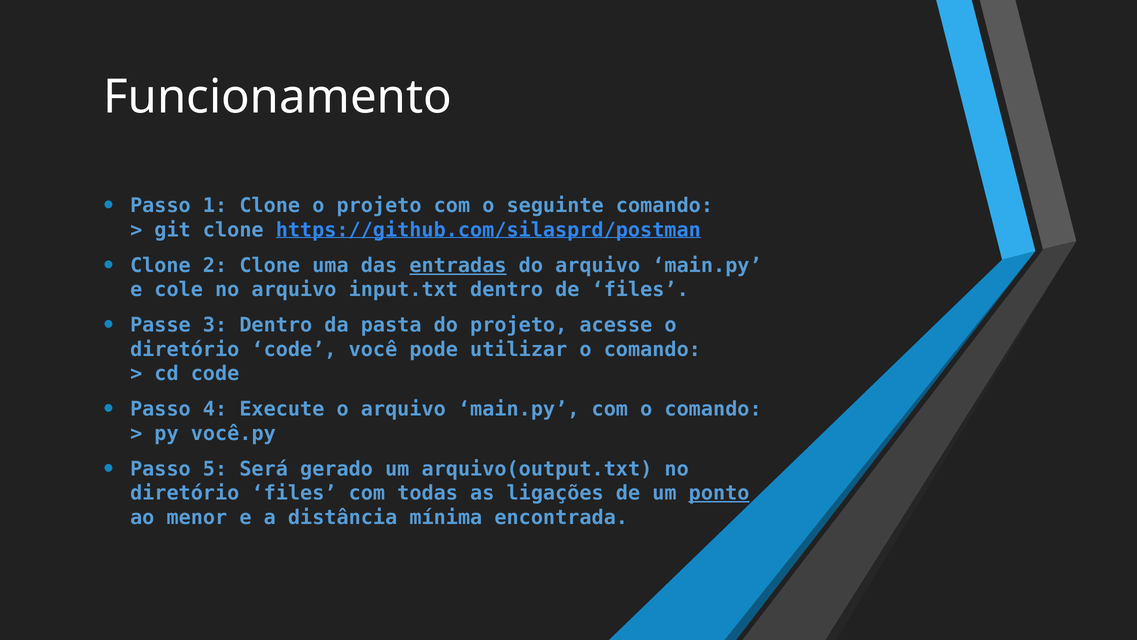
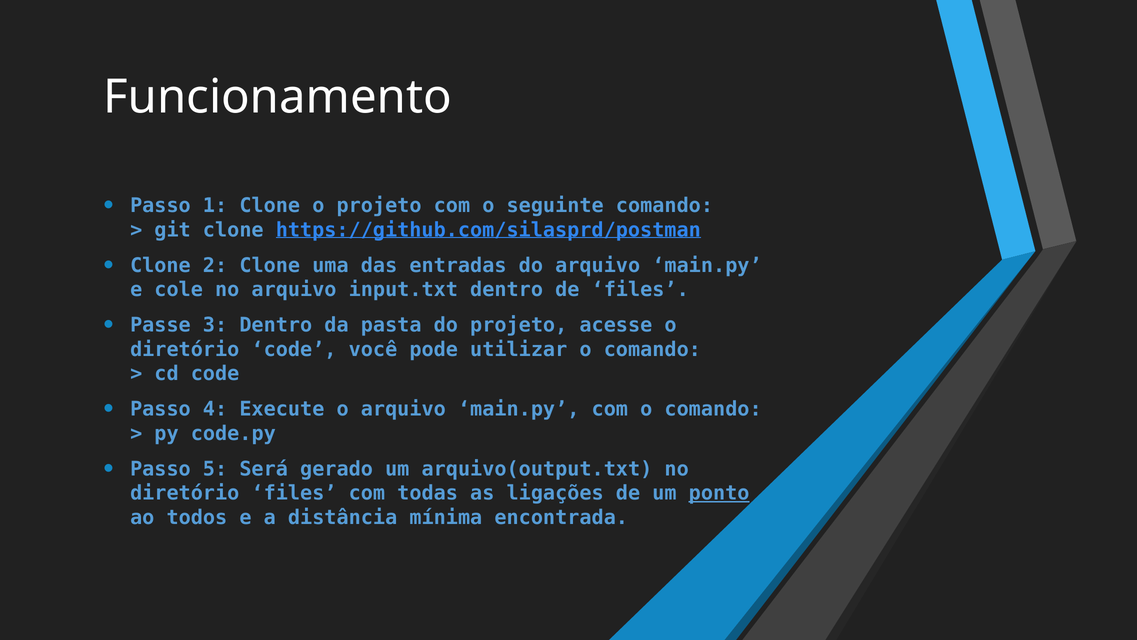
entradas underline: present -> none
você.py: você.py -> code.py
menor: menor -> todos
